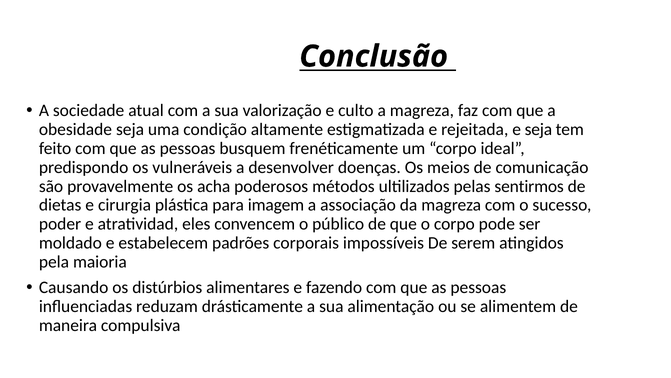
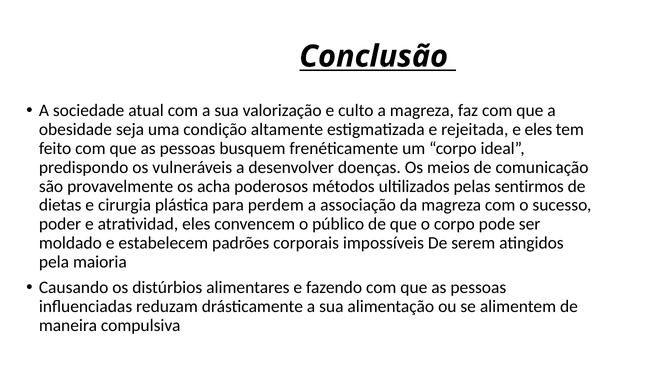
e seja: seja -> eles
imagem: imagem -> perdem
